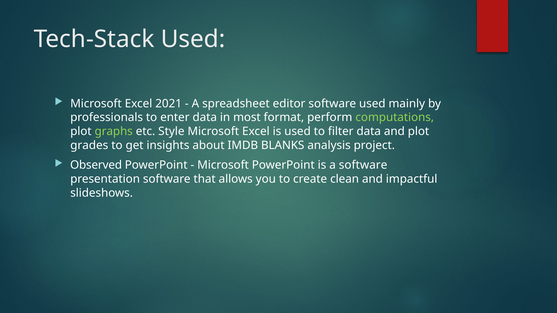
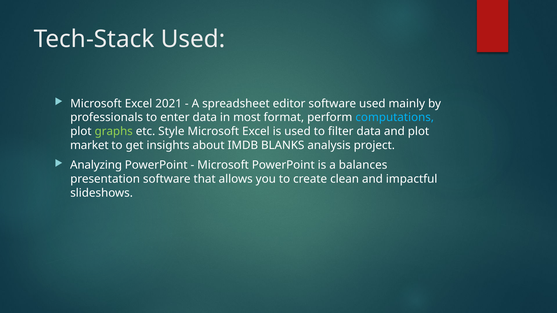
computations colour: light green -> light blue
grades: grades -> market
Observed: Observed -> Analyzing
a software: software -> balances
